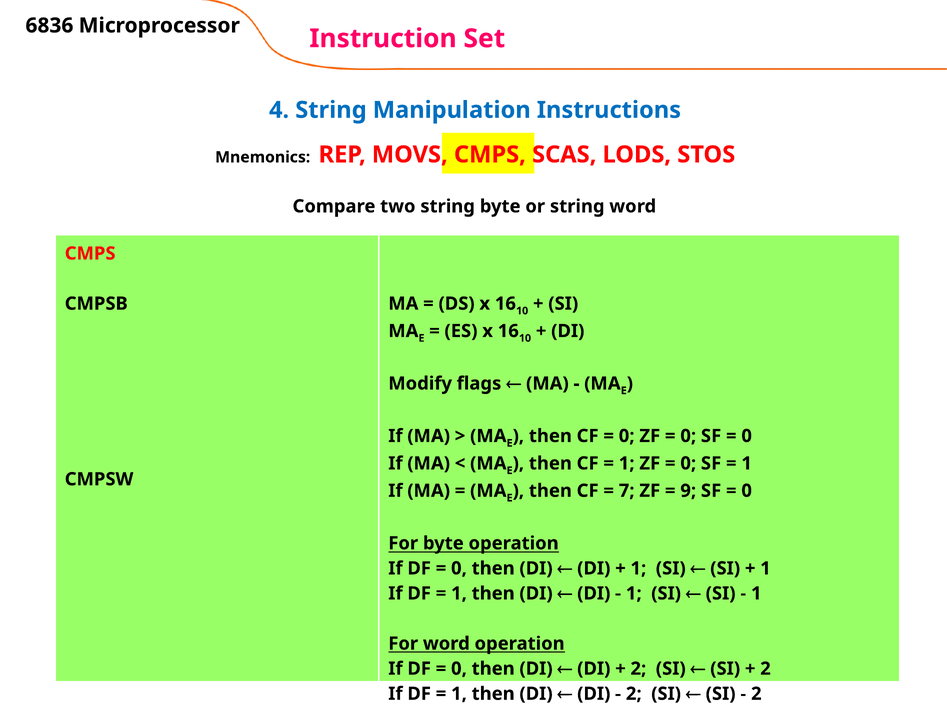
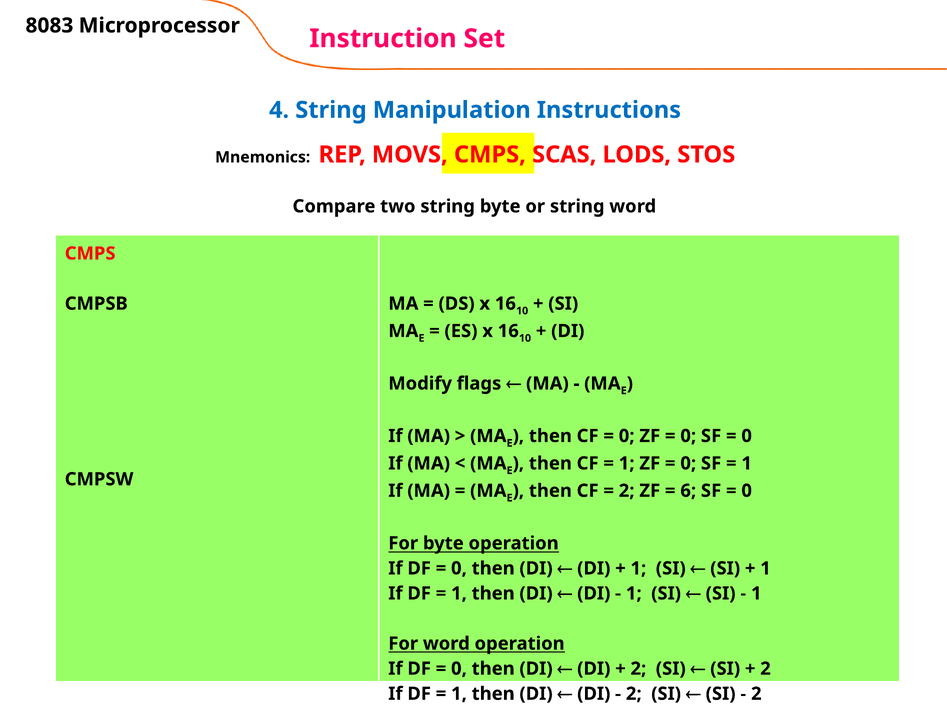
6836: 6836 -> 8083
7 at (627, 491): 7 -> 2
9: 9 -> 6
